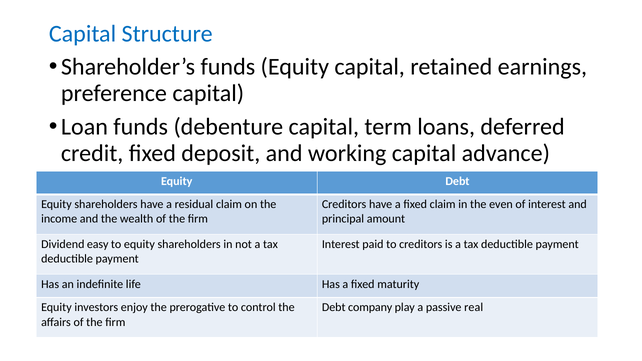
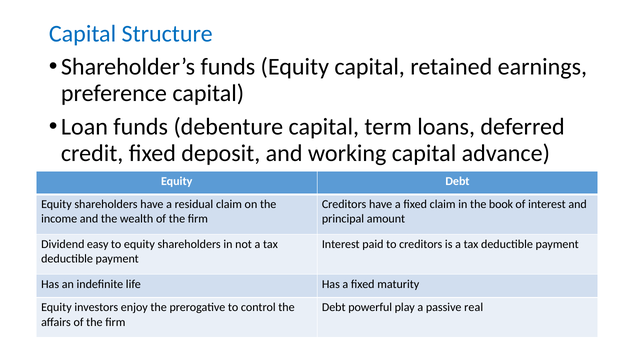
even: even -> book
company: company -> powerful
